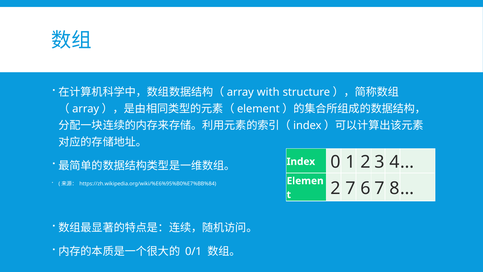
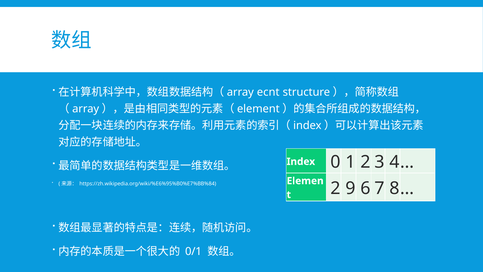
with: with -> ecnt
7: 7 -> 9
